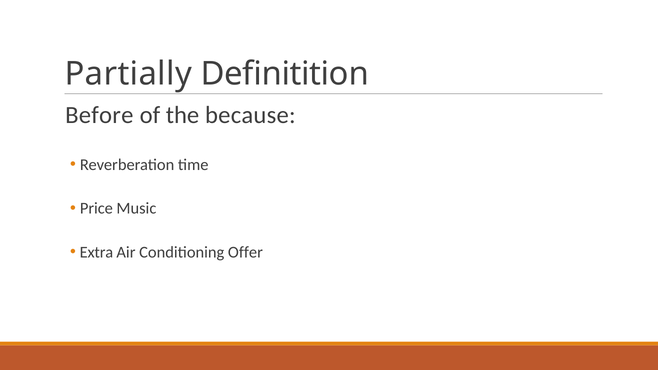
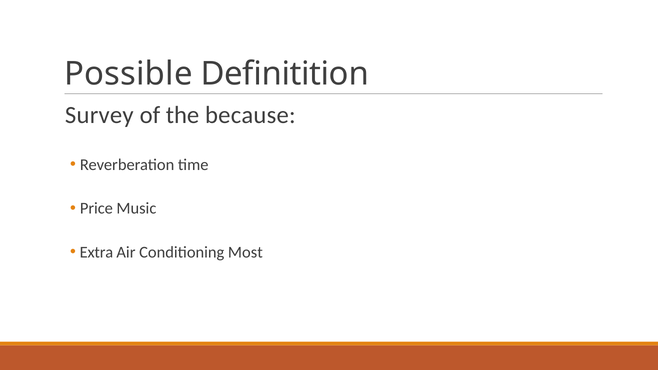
Partially: Partially -> Possible
Before: Before -> Survey
Offer: Offer -> Most
